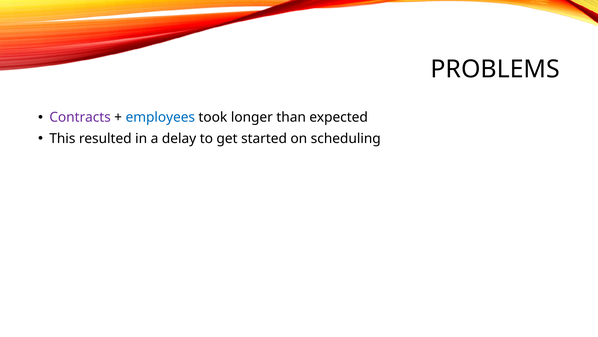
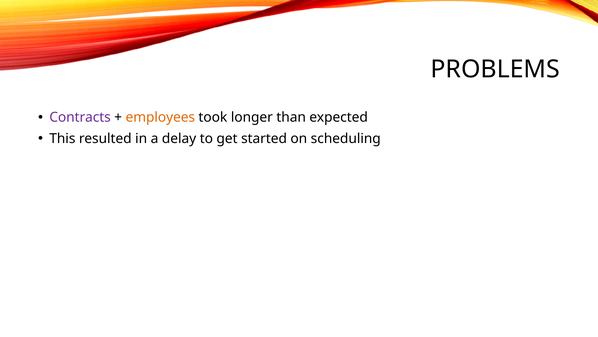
employees colour: blue -> orange
